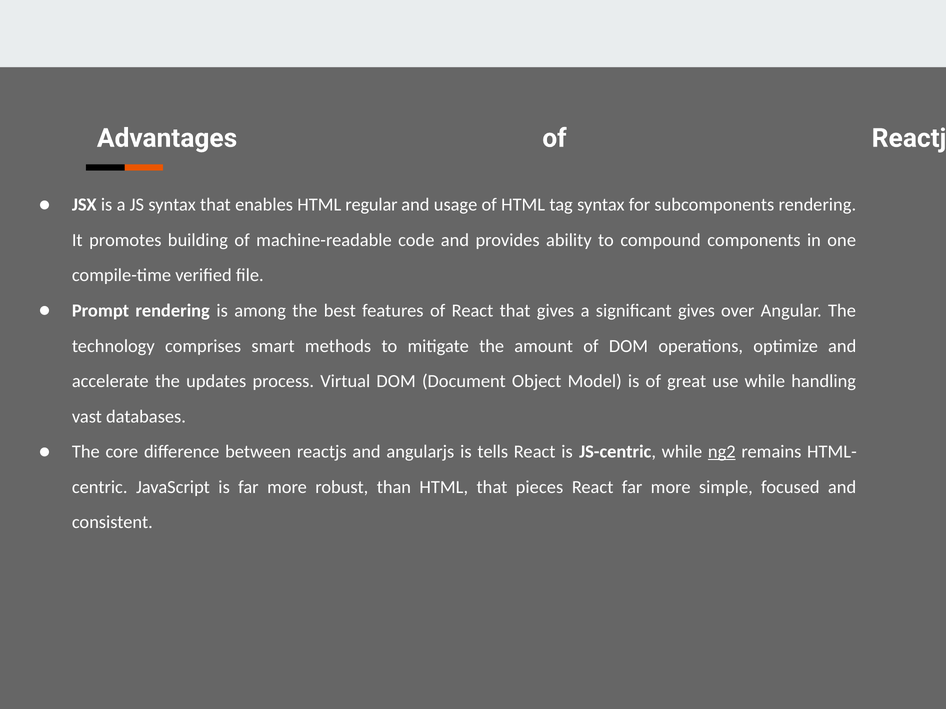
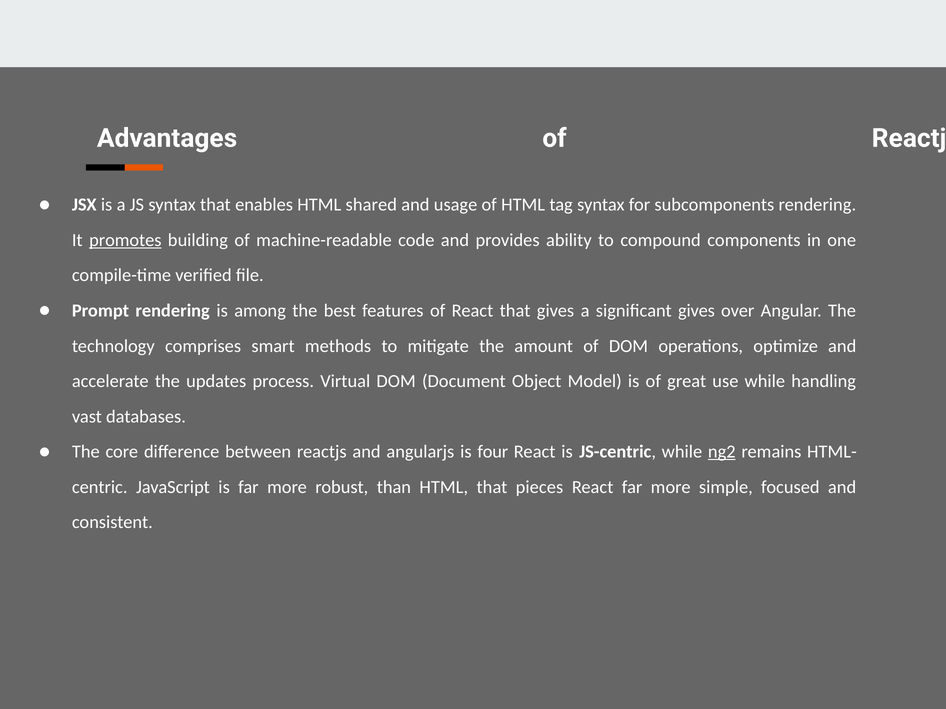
regular: regular -> shared
promotes underline: none -> present
tells: tells -> four
